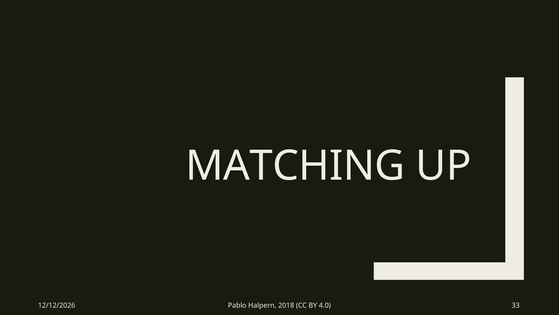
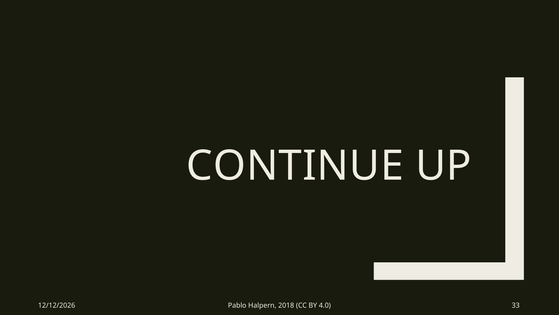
MATCHING: MATCHING -> CONTINUE
